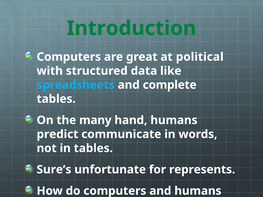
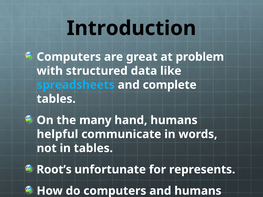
Introduction colour: green -> black
political: political -> problem
predict: predict -> helpful
Sure’s: Sure’s -> Root’s
